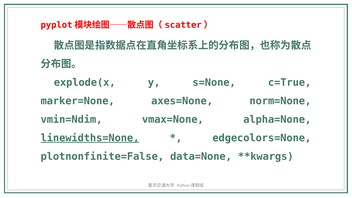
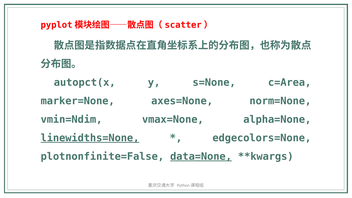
explode(x: explode(x -> autopct(x
c=True: c=True -> c=Area
data=None underline: none -> present
